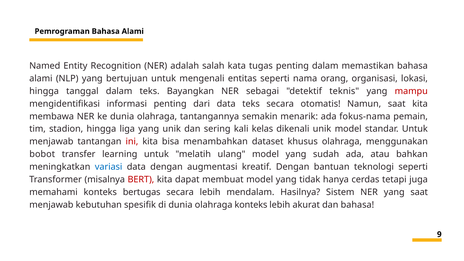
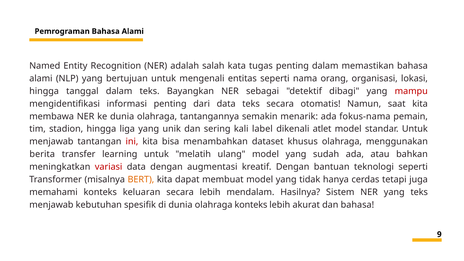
teknis: teknis -> dibagi
kelas: kelas -> label
dikenali unik: unik -> atlet
bobot: bobot -> berita
variasi colour: blue -> red
BERT colour: red -> orange
bertugas: bertugas -> keluaran
yang saat: saat -> teks
